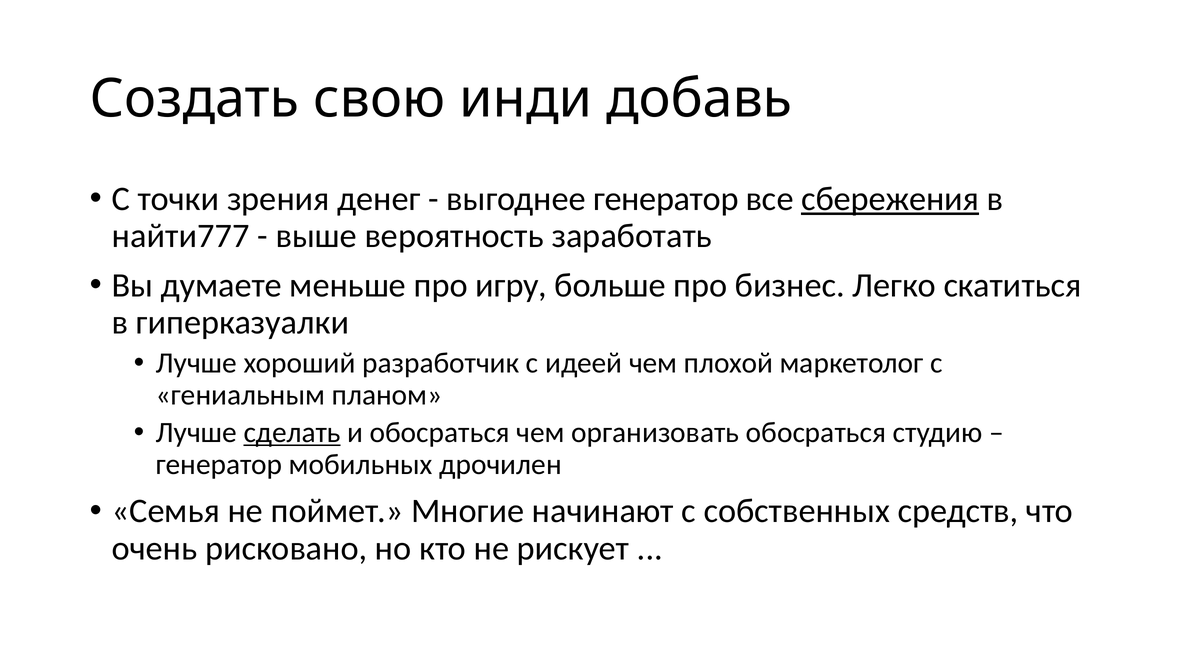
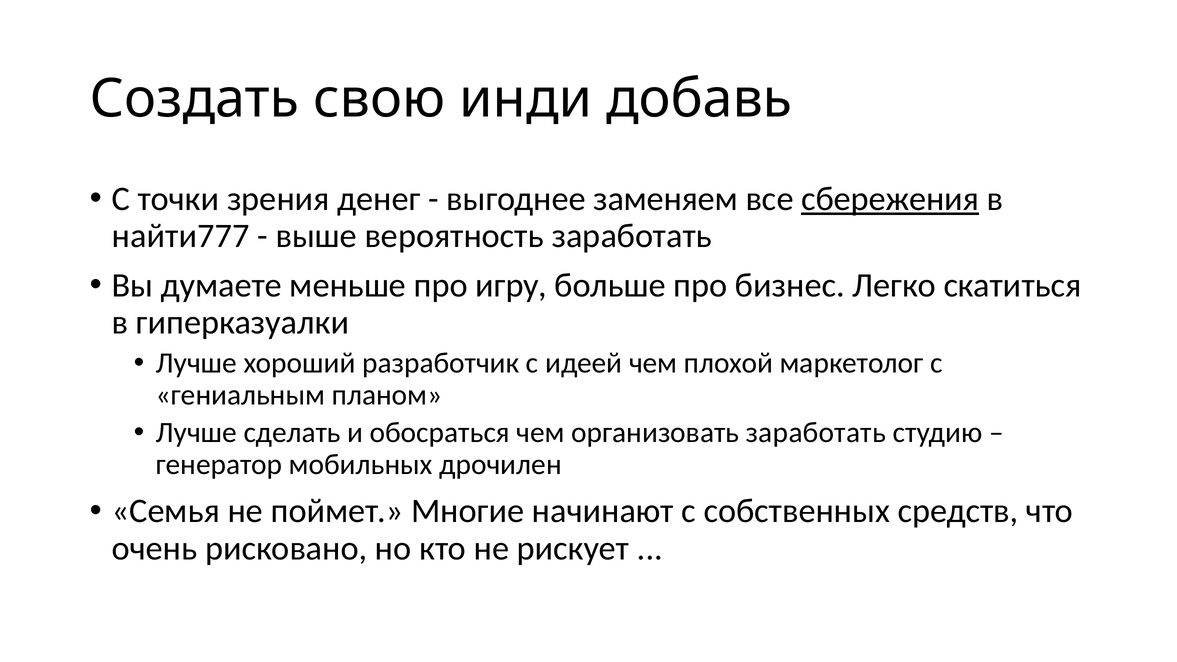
выгоднее генератор: генератор -> заменяем
сделать underline: present -> none
организовать обосраться: обосраться -> заработать
